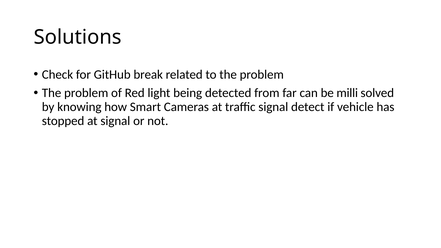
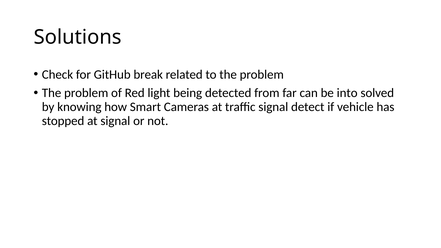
milli: milli -> into
